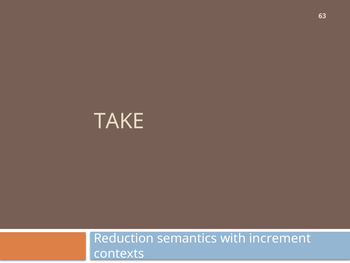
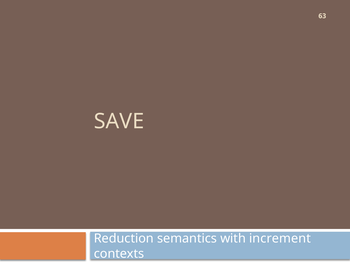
TAKE: TAKE -> SAVE
